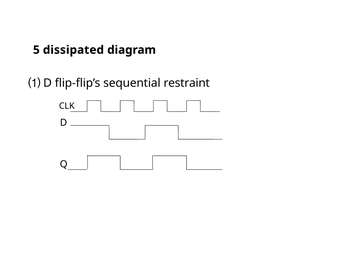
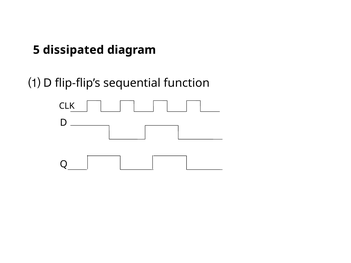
restraint: restraint -> function
